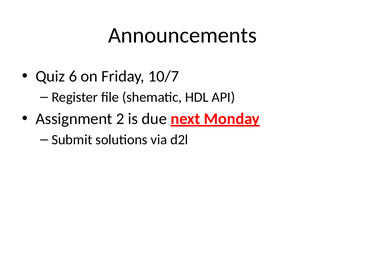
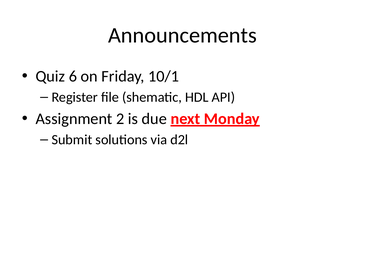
10/7: 10/7 -> 10/1
